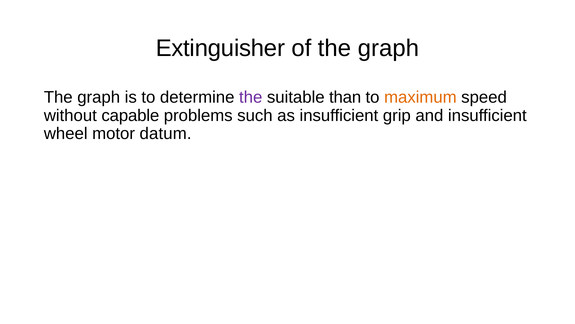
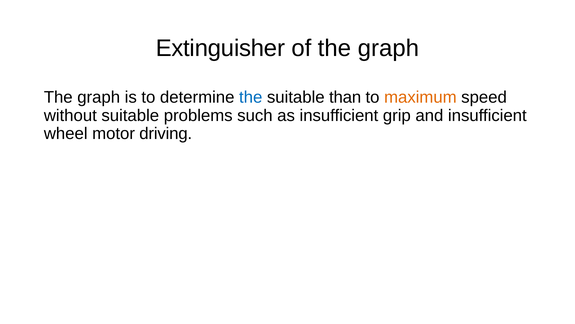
the at (251, 97) colour: purple -> blue
without capable: capable -> suitable
datum: datum -> driving
